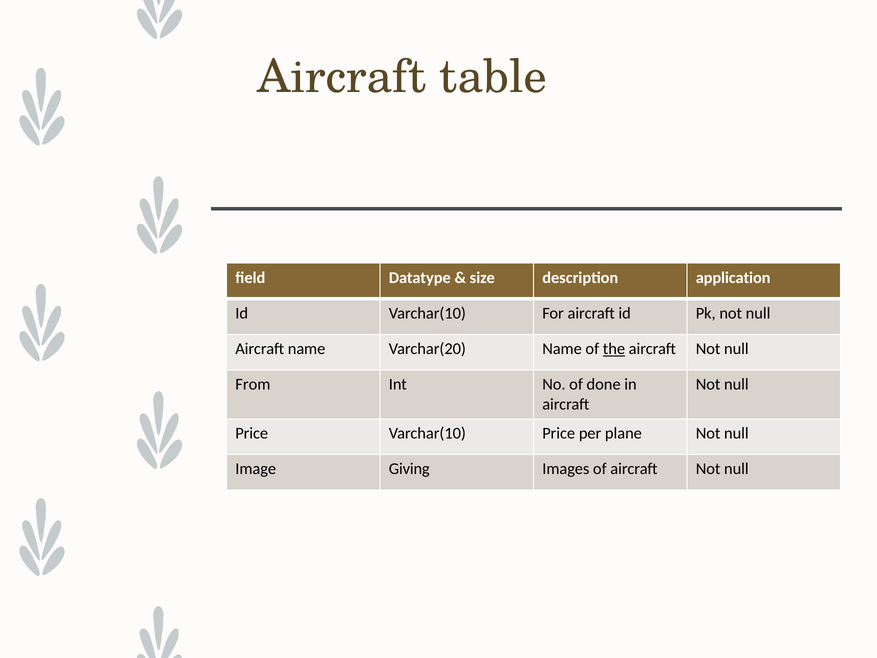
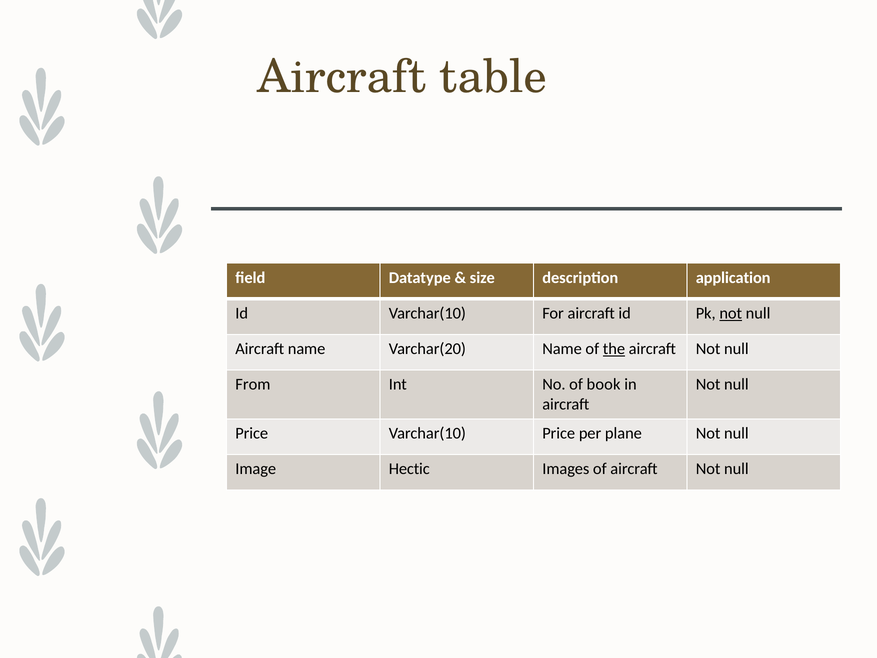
not at (731, 313) underline: none -> present
done: done -> book
Giving: Giving -> Hectic
